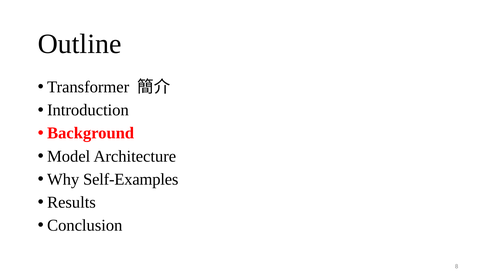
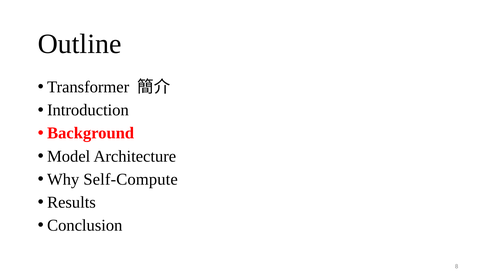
Self-Examples: Self-Examples -> Self-Compute
